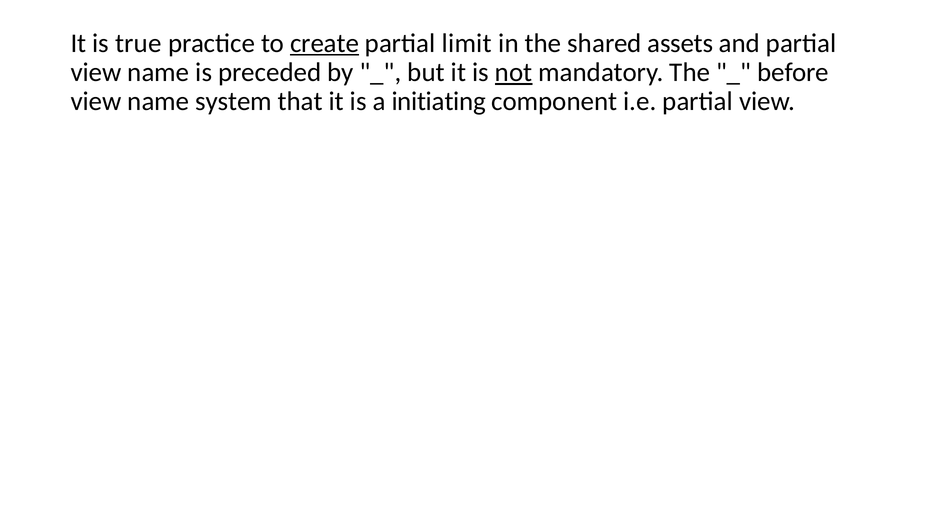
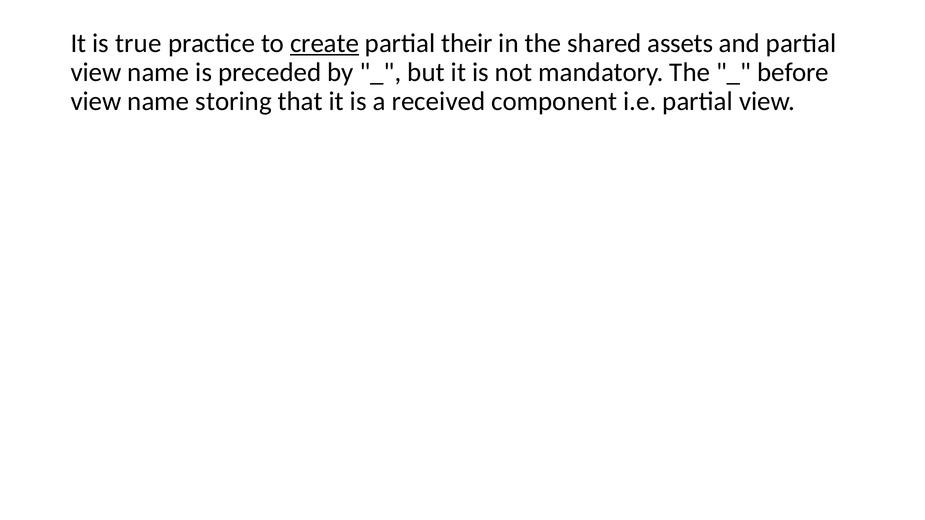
limit: limit -> their
not underline: present -> none
system: system -> storing
initiating: initiating -> received
